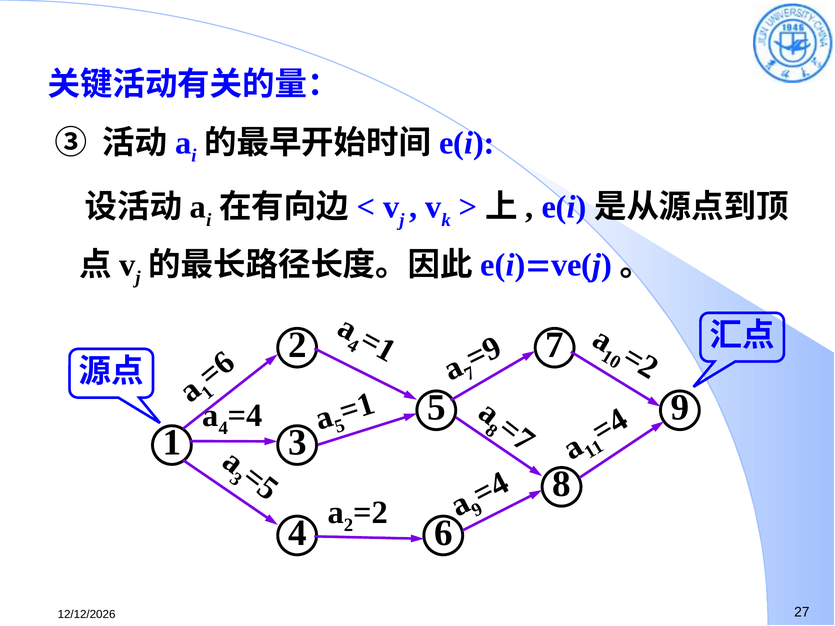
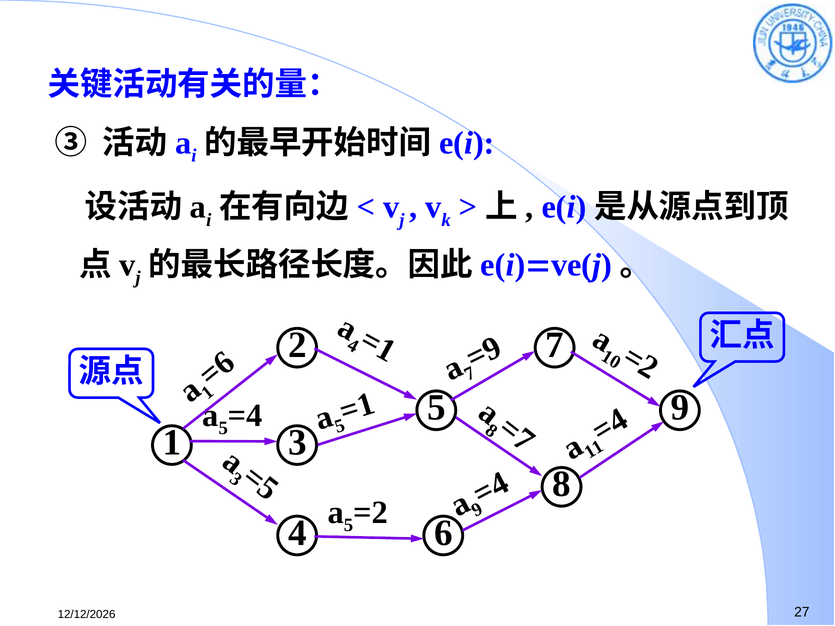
4 at (223, 428): 4 -> 5
2 at (349, 525): 2 -> 5
